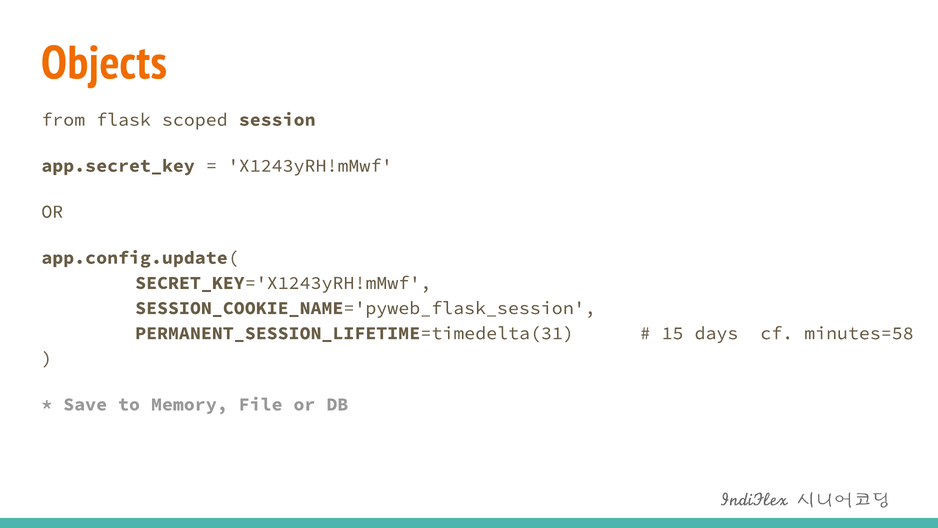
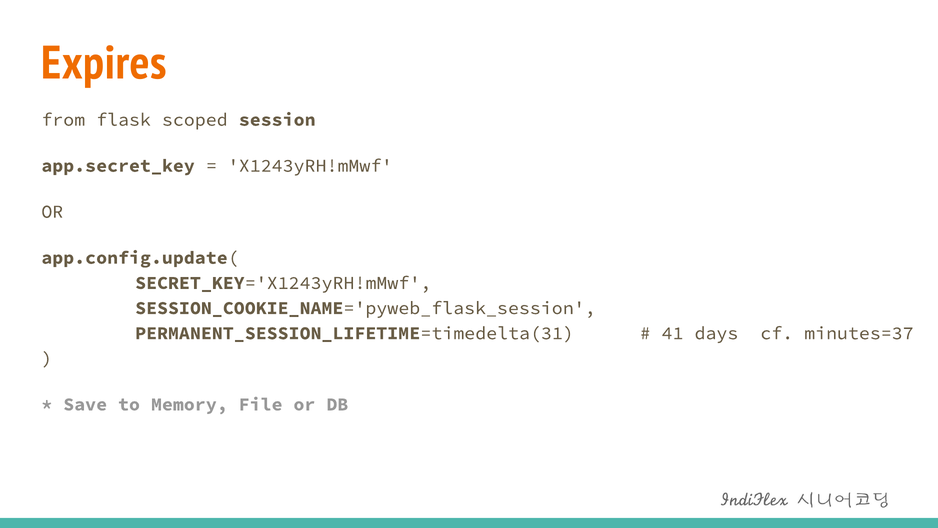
Objects: Objects -> Expires
15: 15 -> 41
minutes=58: minutes=58 -> minutes=37
